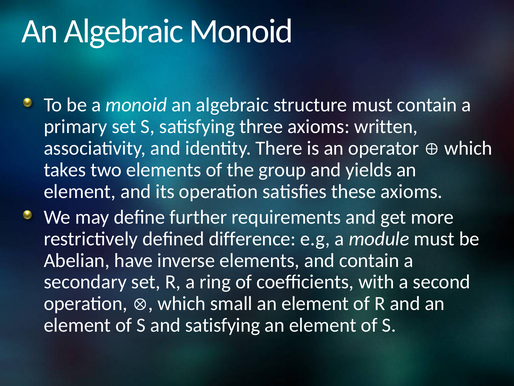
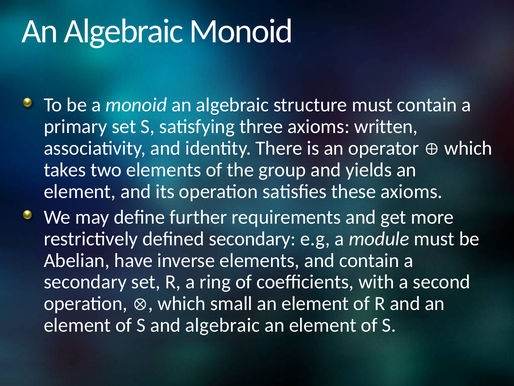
defined difference: difference -> secondary
and satisfying: satisfying -> algebraic
